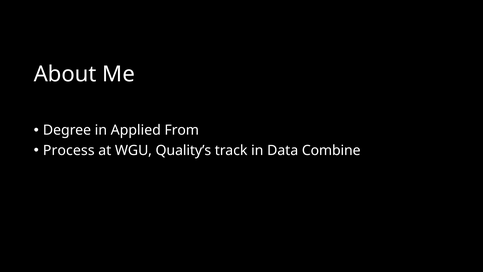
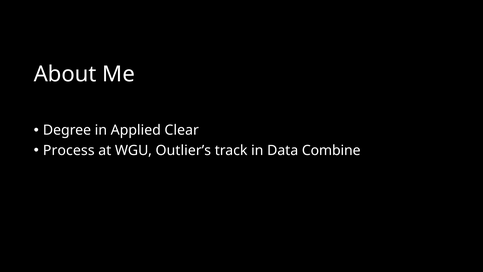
From: From -> Clear
Quality’s: Quality’s -> Outlier’s
